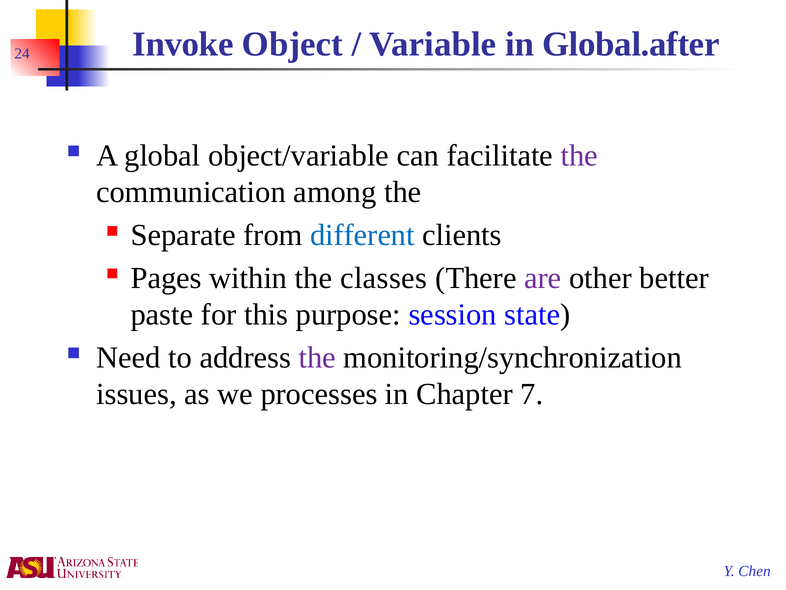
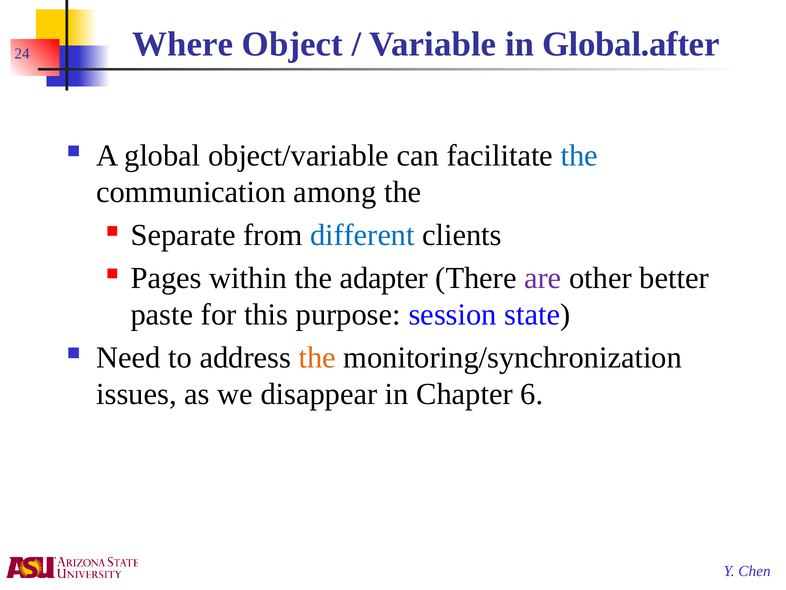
Invoke: Invoke -> Where
the at (579, 155) colour: purple -> blue
classes: classes -> adapter
the at (317, 357) colour: purple -> orange
processes: processes -> disappear
7: 7 -> 6
